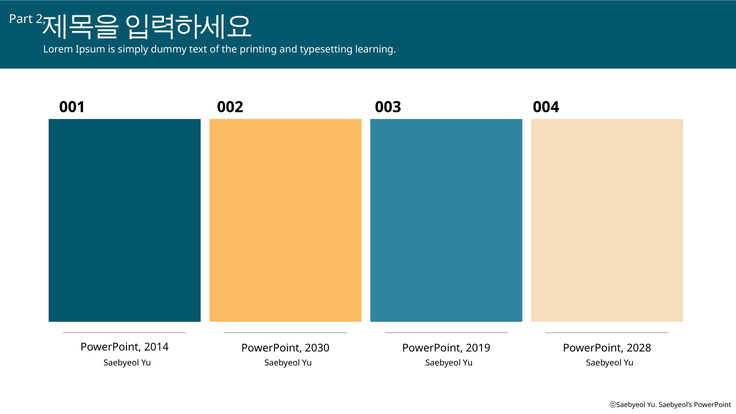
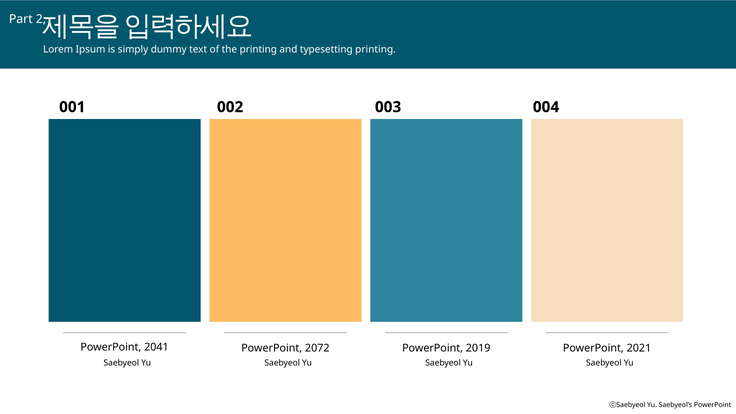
typesetting learning: learning -> printing
2014: 2014 -> 2041
2030: 2030 -> 2072
2028: 2028 -> 2021
